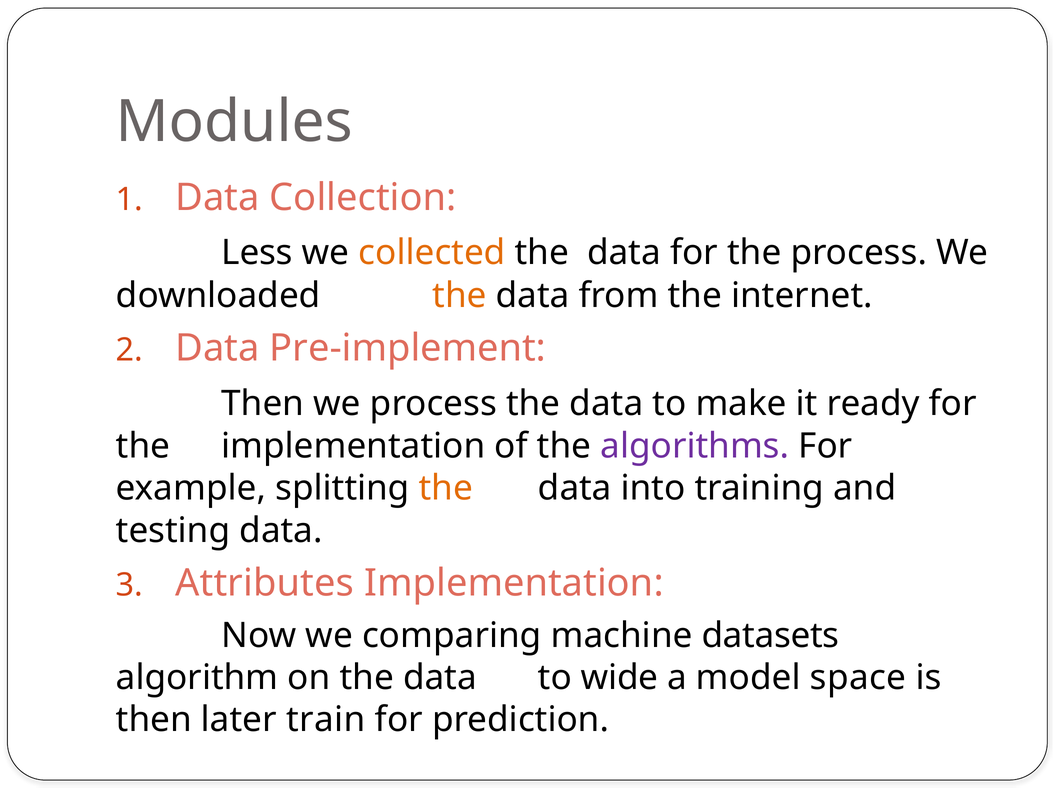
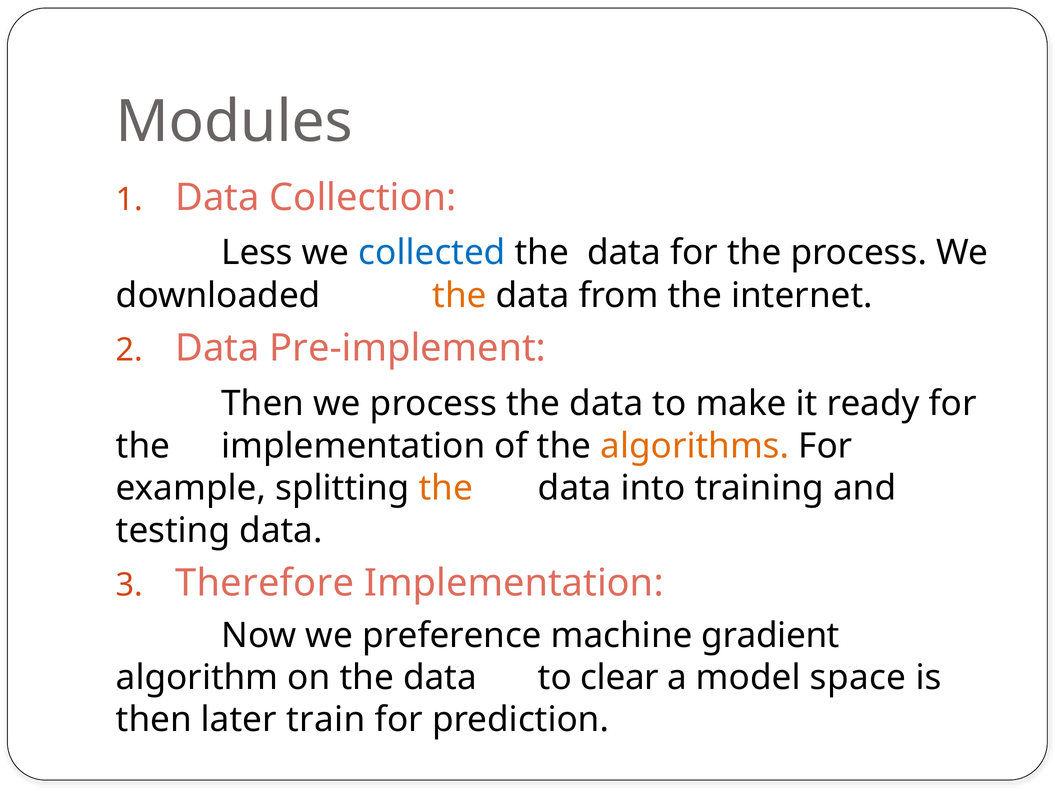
collected colour: orange -> blue
algorithms colour: purple -> orange
Attributes: Attributes -> Therefore
comparing: comparing -> preference
datasets: datasets -> gradient
wide: wide -> clear
